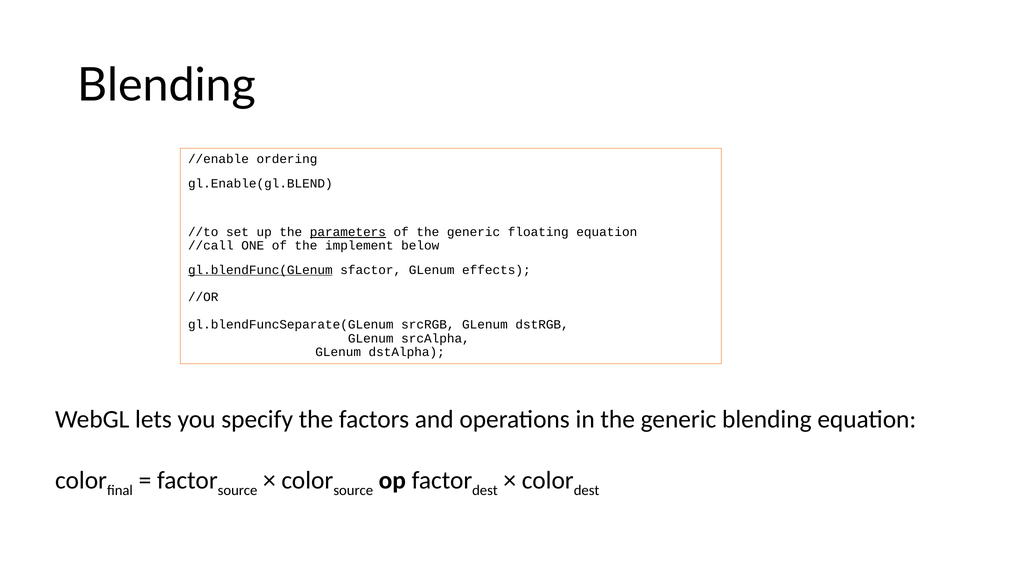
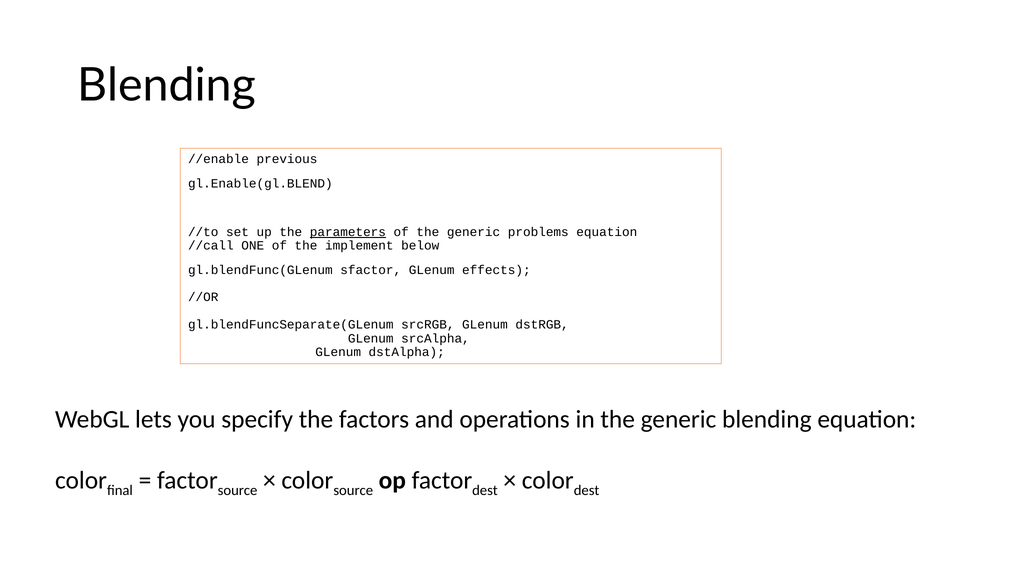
ordering: ordering -> previous
floating: floating -> problems
gl.blendFunc(GLenum underline: present -> none
